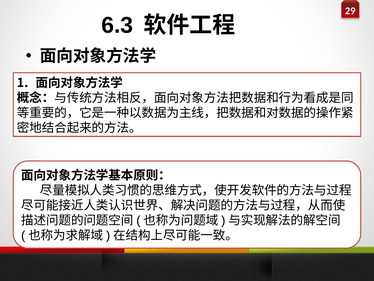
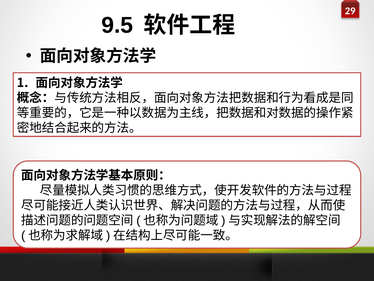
6.3: 6.3 -> 9.5
